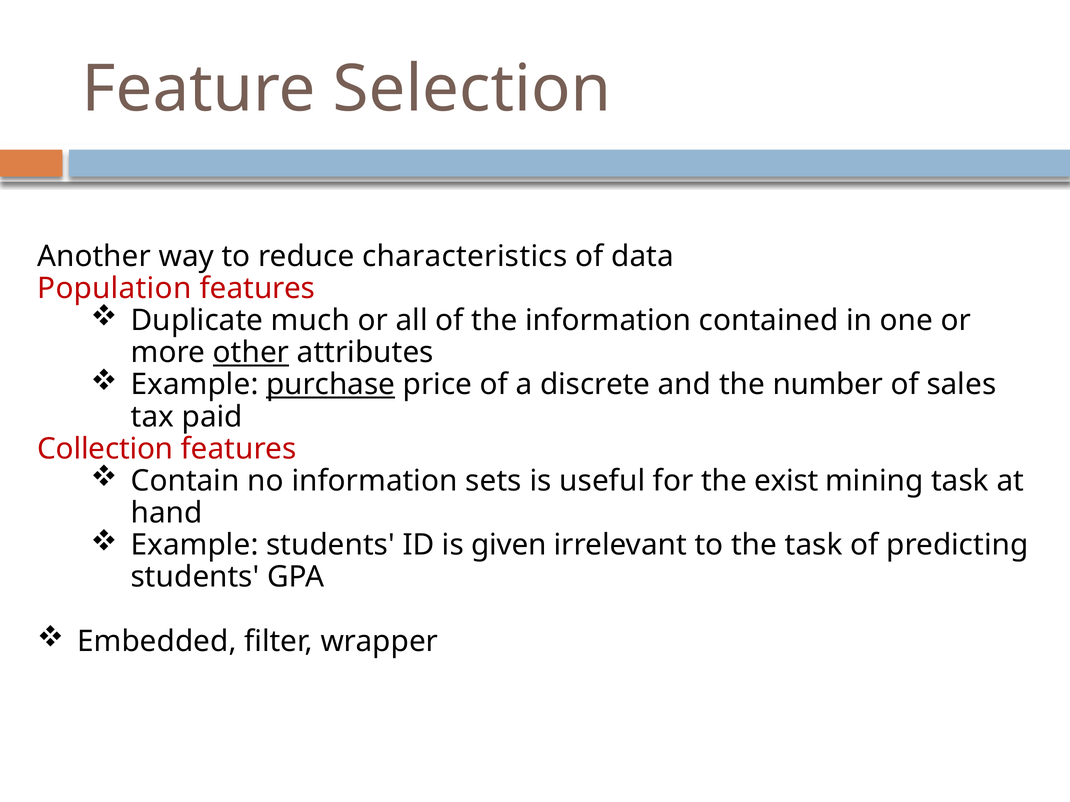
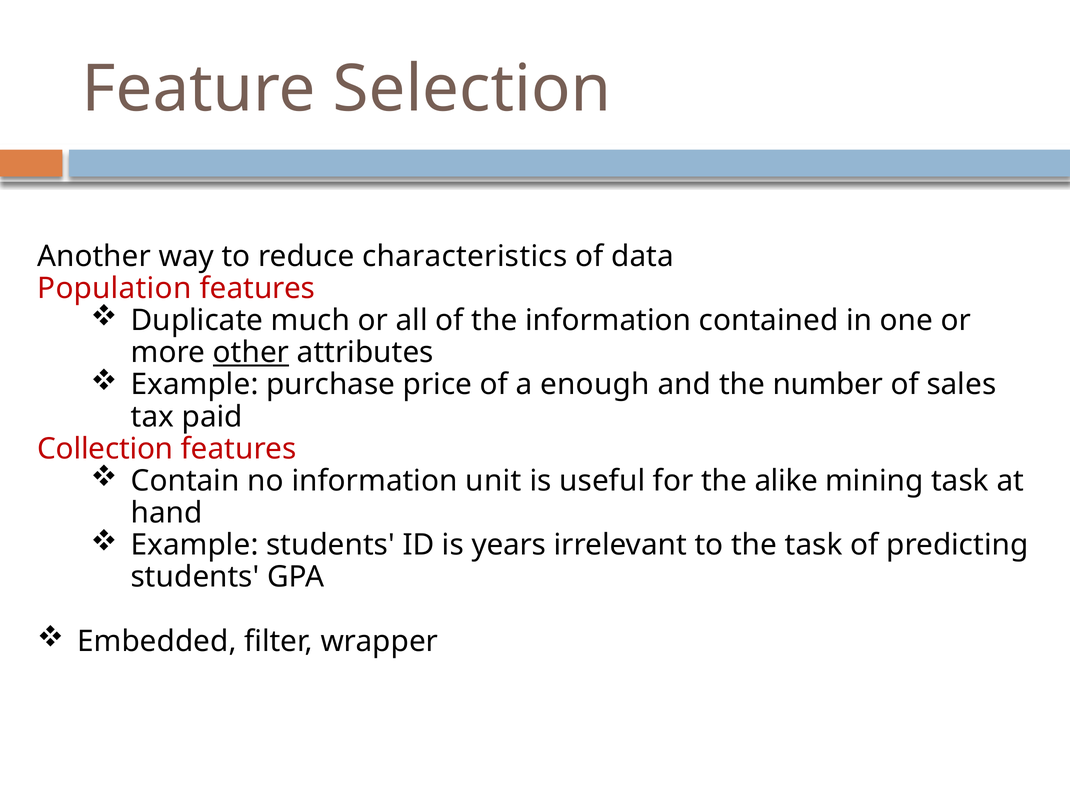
purchase underline: present -> none
discrete: discrete -> enough
sets: sets -> unit
exist: exist -> alike
given: given -> years
